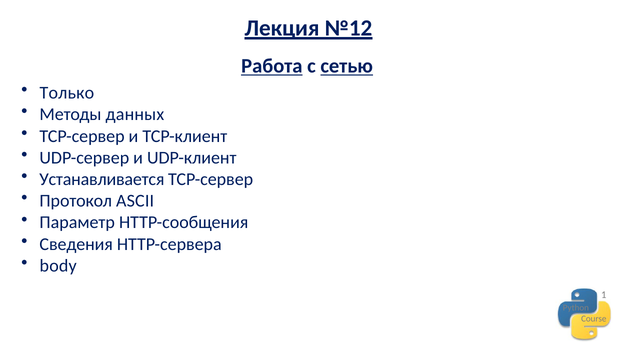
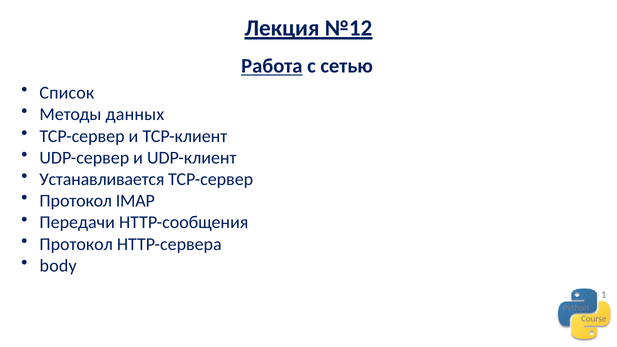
сетью underline: present -> none
Только: Только -> Список
ASCII: ASCII -> IMAP
Параметр: Параметр -> Передачи
Сведения at (76, 244): Сведения -> Протокол
